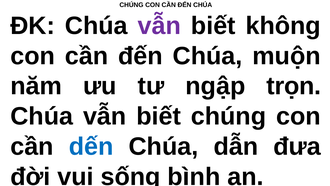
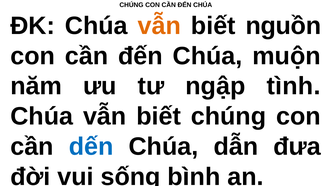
vẫn at (159, 26) colour: purple -> orange
không: không -> nguồn
trọn: trọn -> tình
